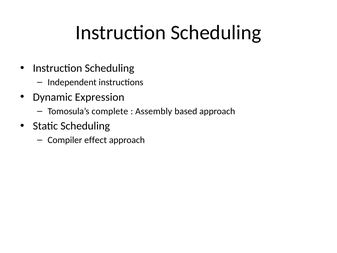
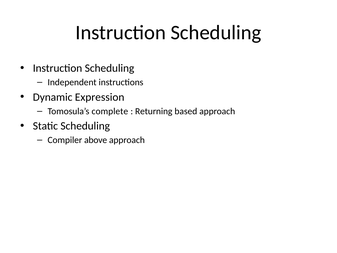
Assembly: Assembly -> Returning
effect: effect -> above
